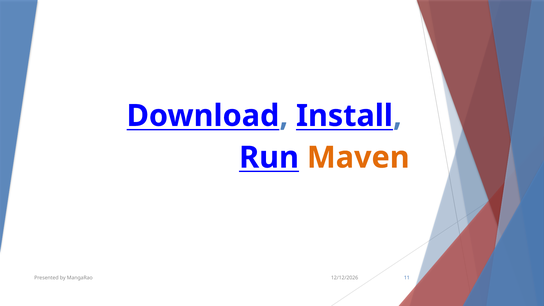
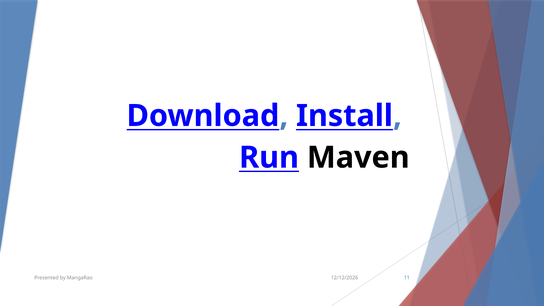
Maven colour: orange -> black
